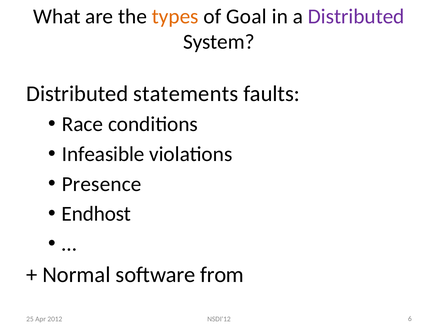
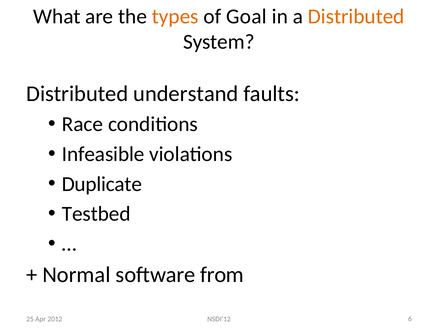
Distributed at (356, 16) colour: purple -> orange
statements: statements -> understand
Presence: Presence -> Duplicate
Endhost: Endhost -> Testbed
